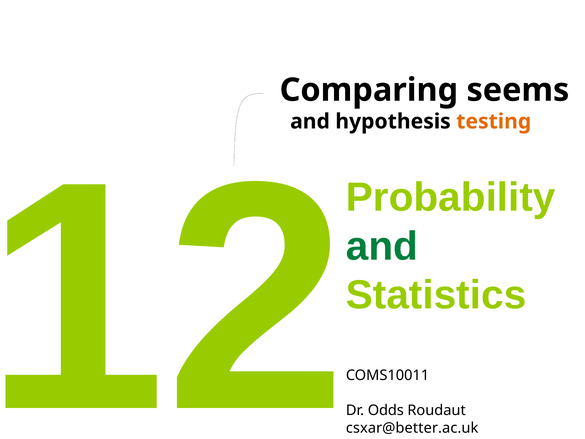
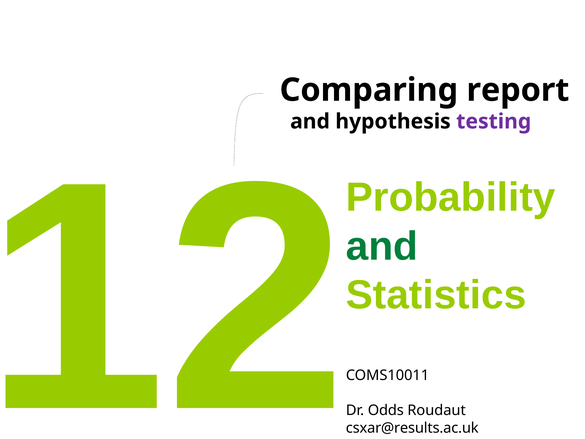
seems: seems -> report
testing colour: orange -> purple
csxar@better.ac.uk: csxar@better.ac.uk -> csxar@results.ac.uk
